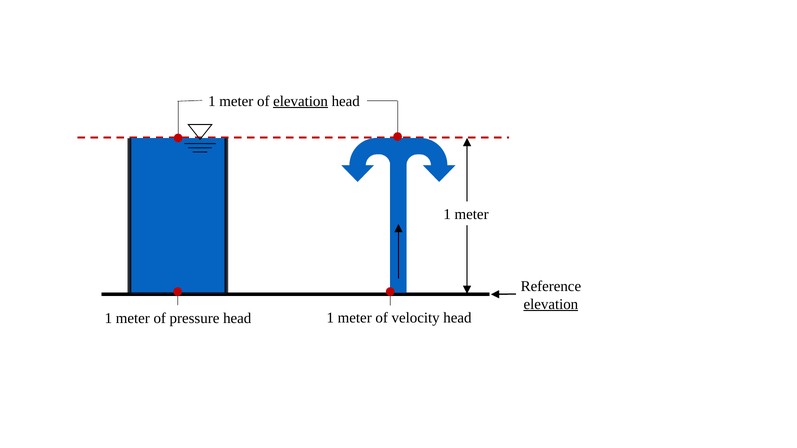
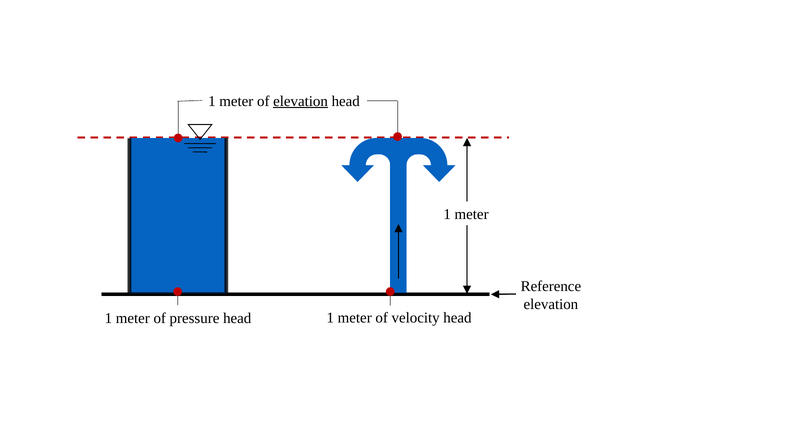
elevation at (551, 304) underline: present -> none
